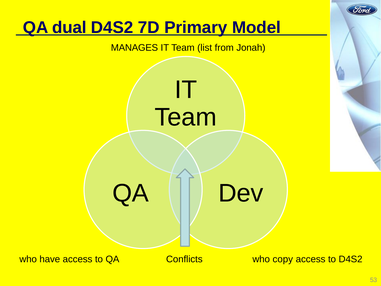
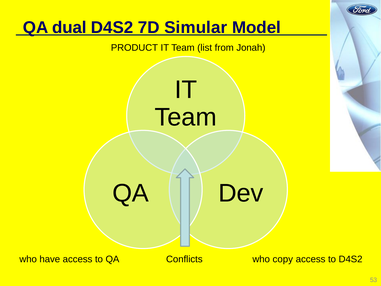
Primary: Primary -> Simular
MANAGES: MANAGES -> PRODUCT
